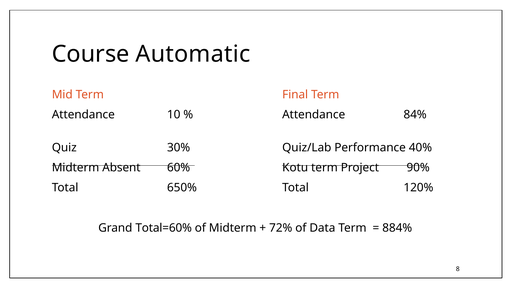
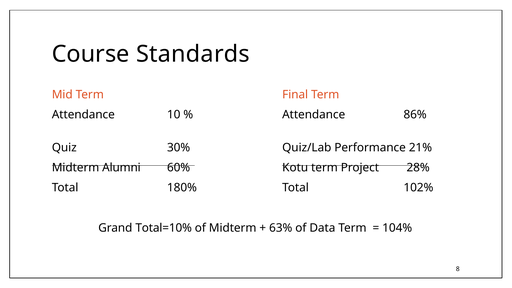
Automatic: Automatic -> Standards
84%: 84% -> 86%
40%: 40% -> 21%
Absent: Absent -> Alumni
90%: 90% -> 28%
650%: 650% -> 180%
120%: 120% -> 102%
Total=60%: Total=60% -> Total=10%
72%: 72% -> 63%
884%: 884% -> 104%
